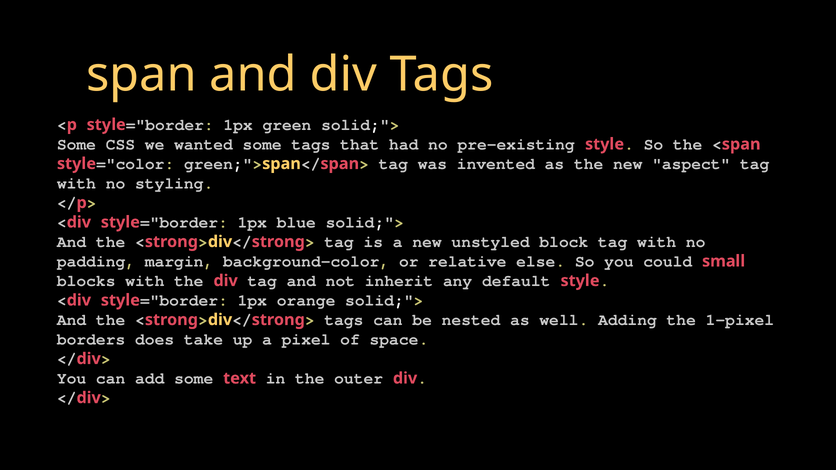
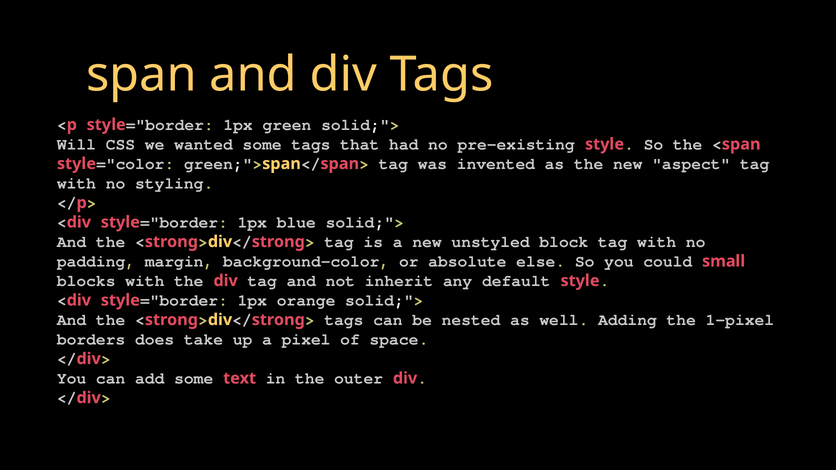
Some at (76, 144): Some -> Will
relative: relative -> absolute
